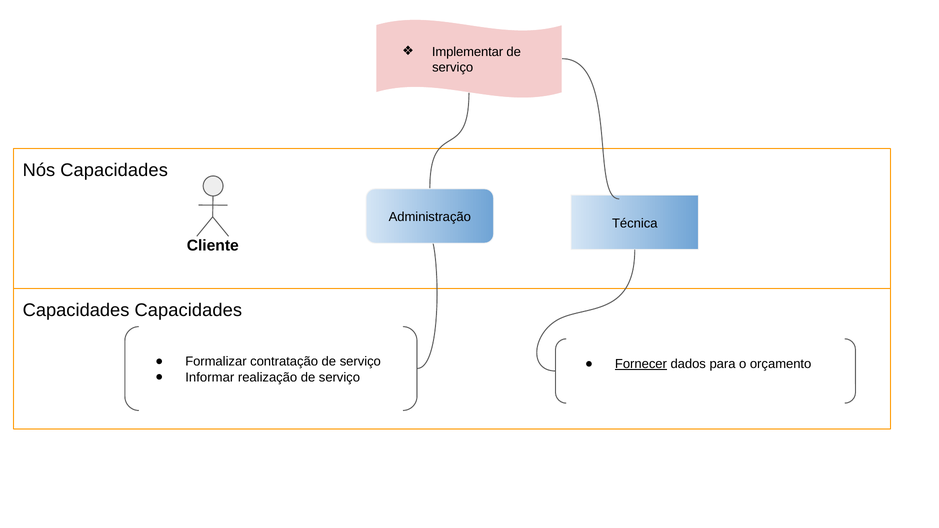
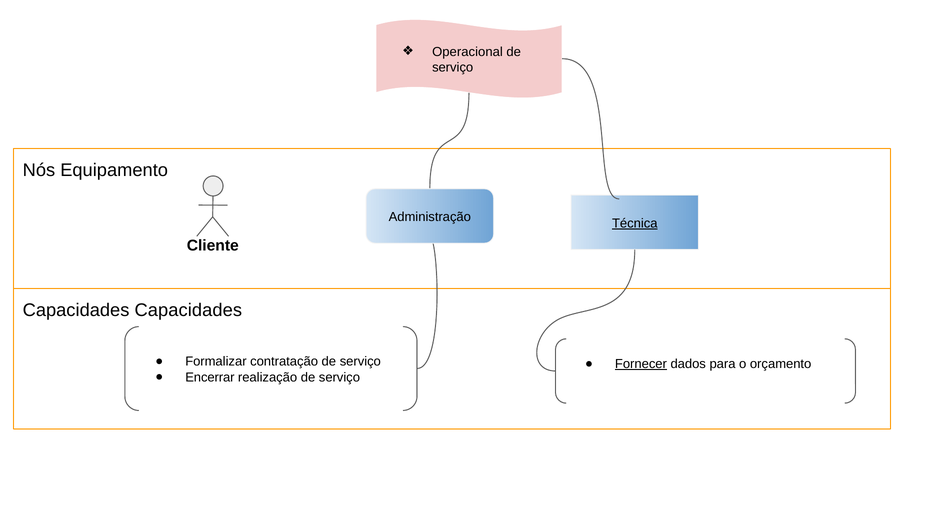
Implementar: Implementar -> Operacional
Nós Capacidades: Capacidades -> Equipamento
Técnica underline: none -> present
Informar: Informar -> Encerrar
